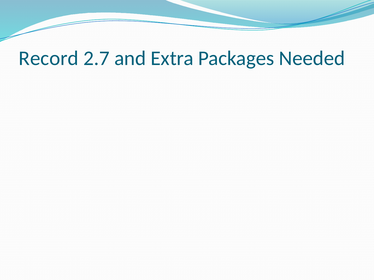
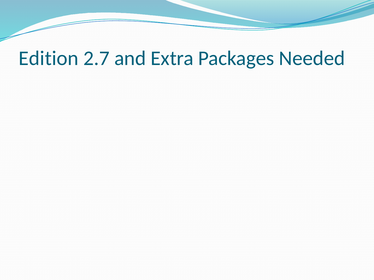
Record: Record -> Edition
